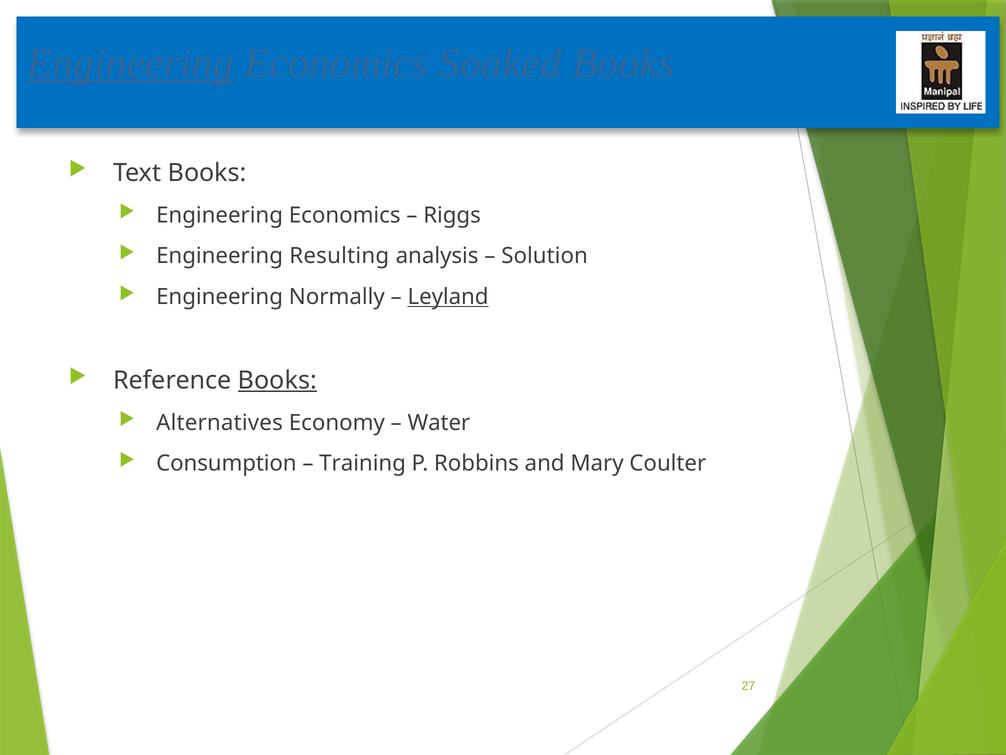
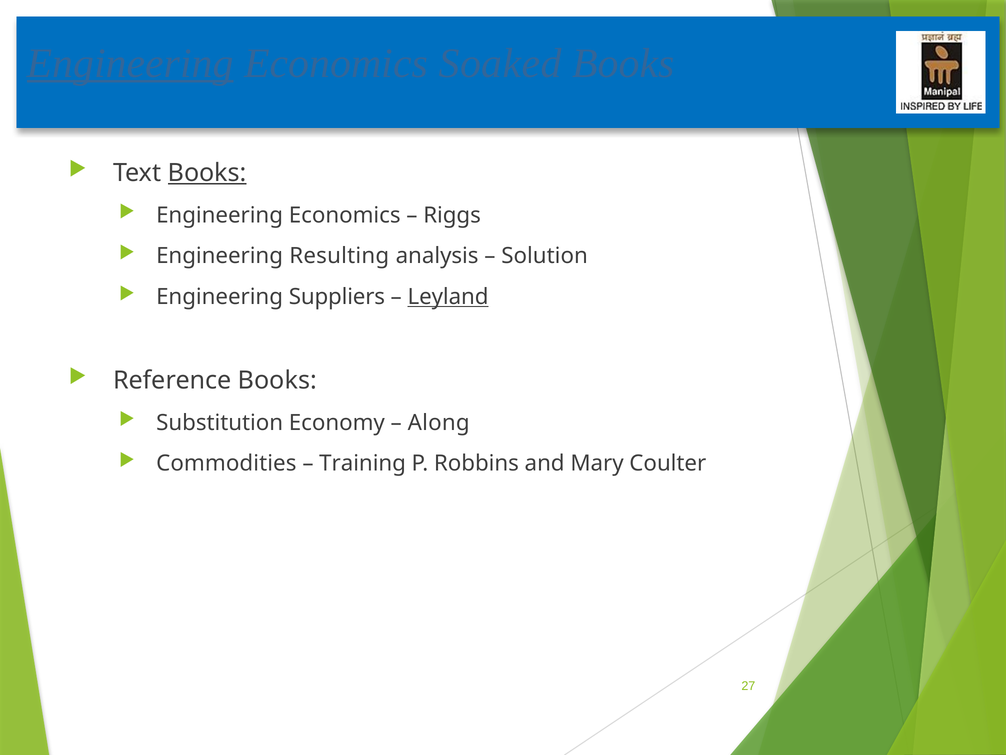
Books at (207, 173) underline: none -> present
Normally: Normally -> Suppliers
Books at (277, 380) underline: present -> none
Alternatives: Alternatives -> Substitution
Water: Water -> Along
Consumption: Consumption -> Commodities
